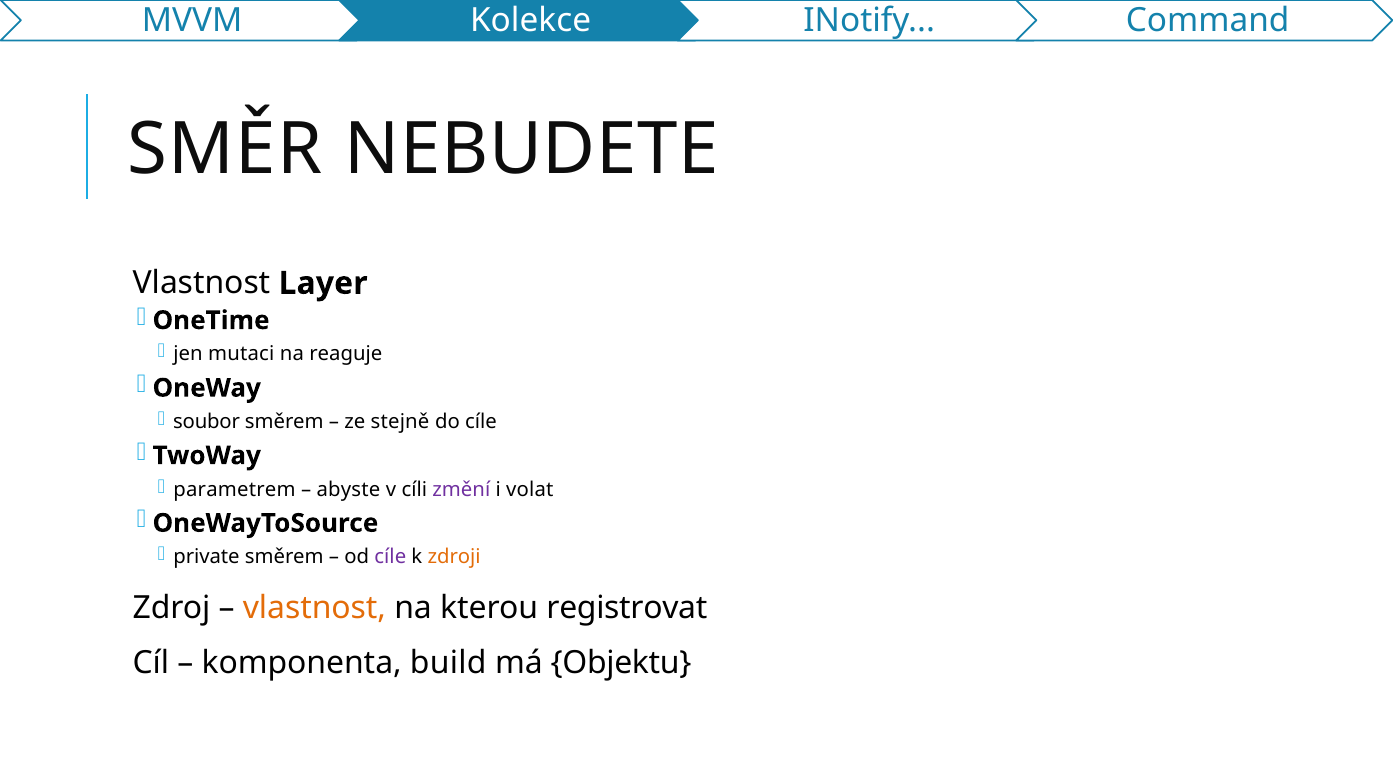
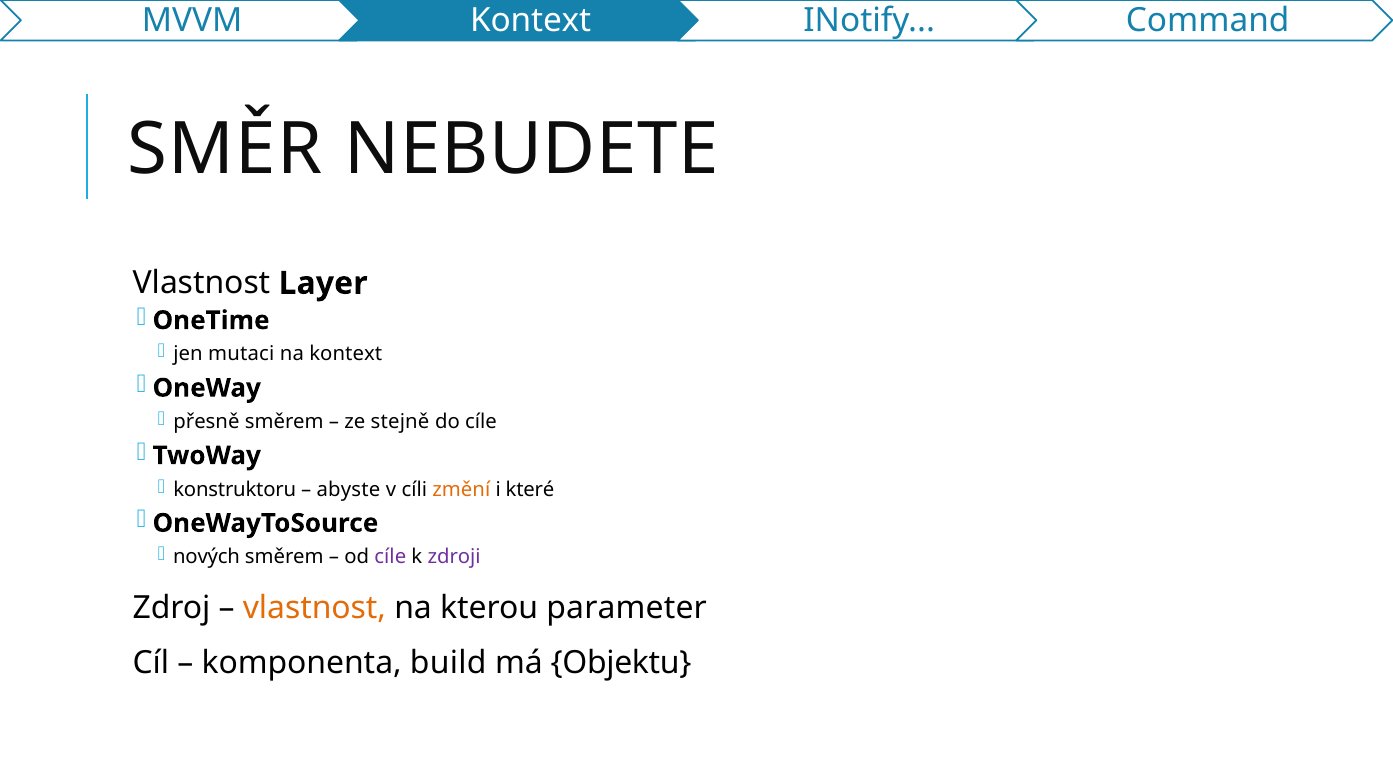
Kolekce at (531, 20): Kolekce -> Kontext
na reaguje: reaguje -> kontext
soubor: soubor -> přesně
parametrem: parametrem -> konstruktoru
změní colour: purple -> orange
volat: volat -> které
private: private -> nových
zdroji colour: orange -> purple
registrovat: registrovat -> parameter
